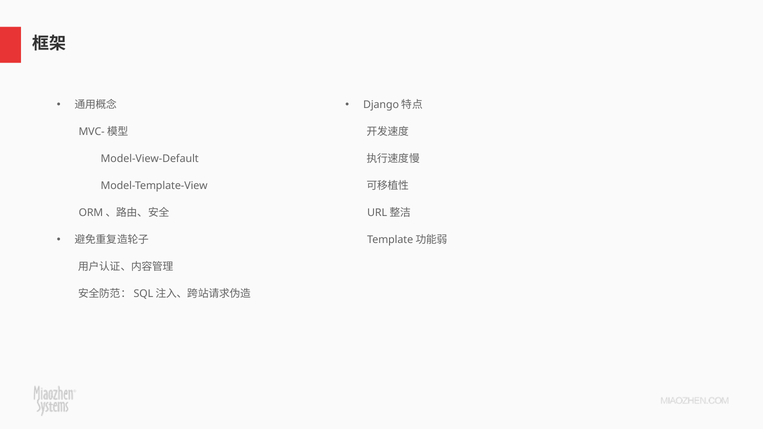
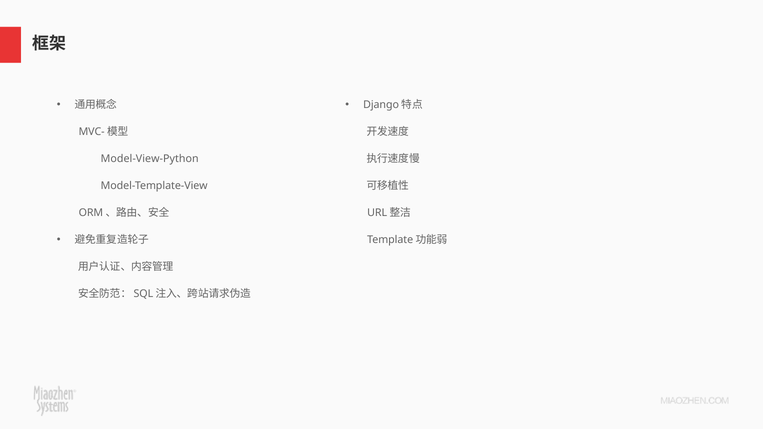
Model-View-Default: Model-View-Default -> Model-View-Python
